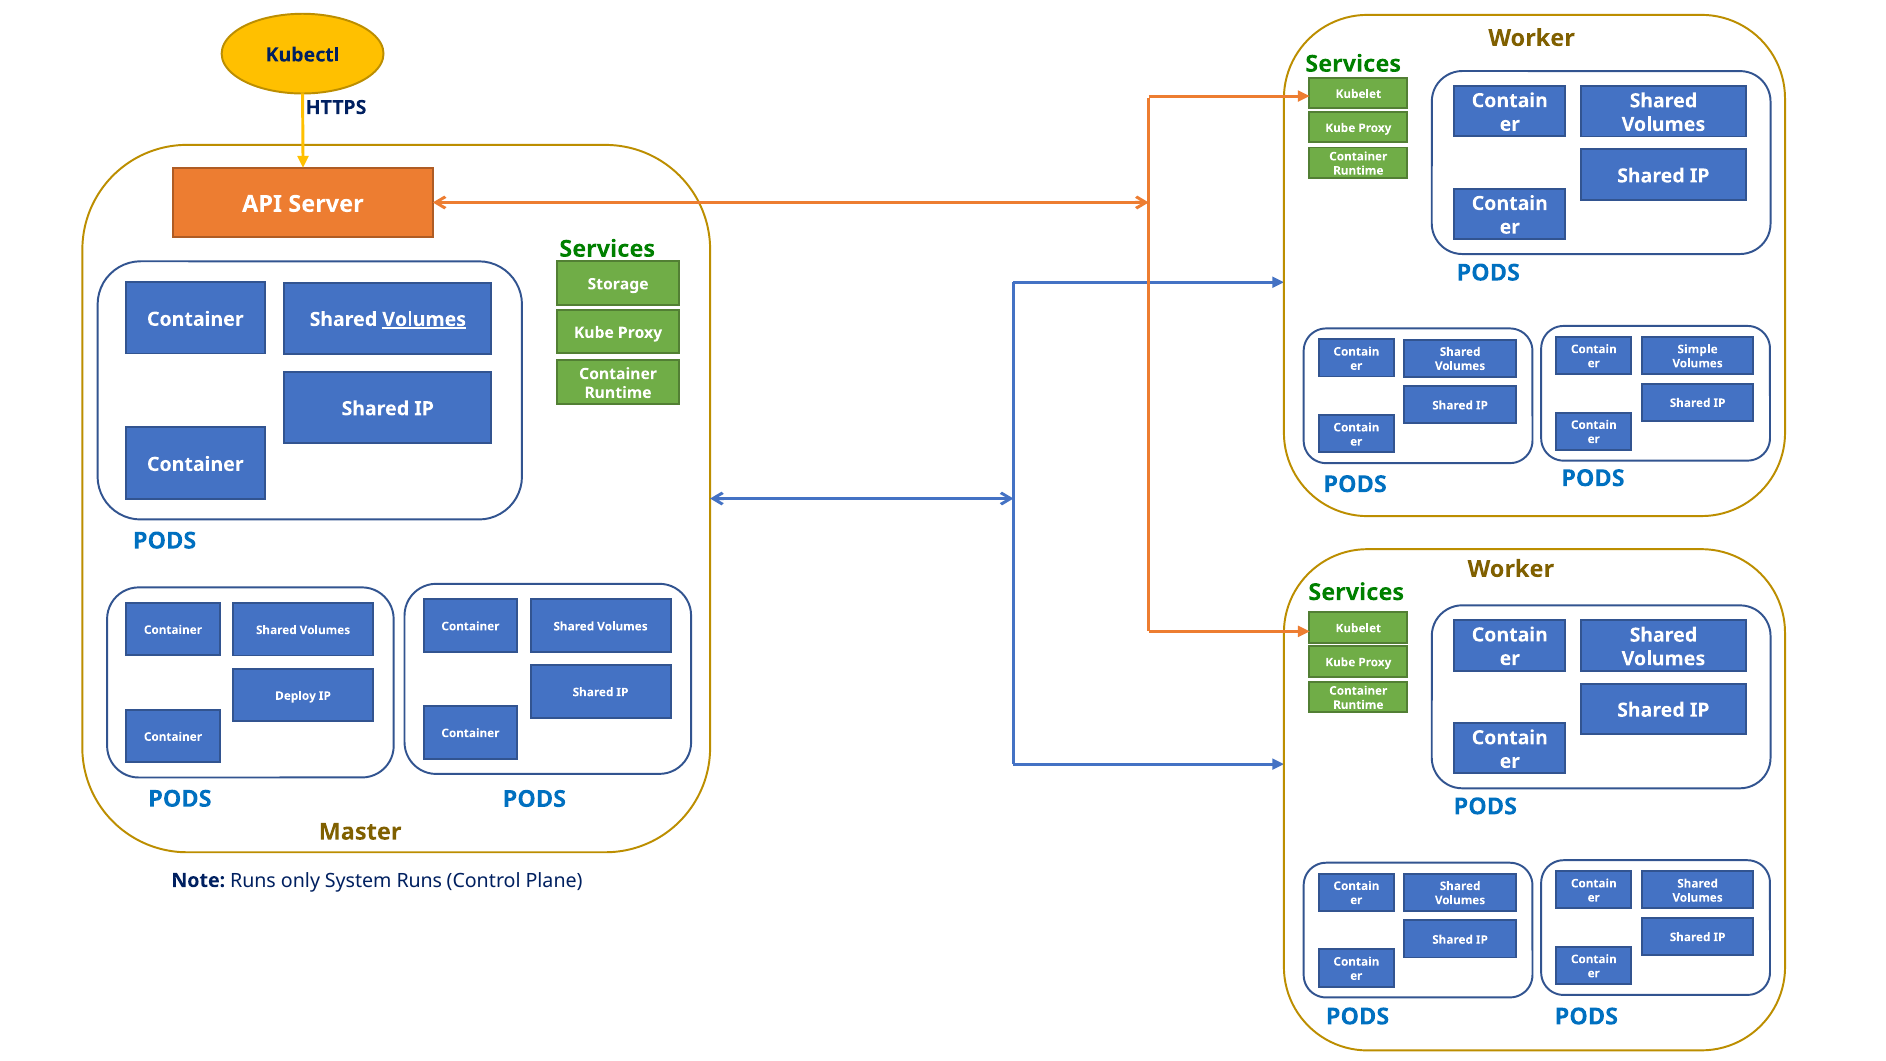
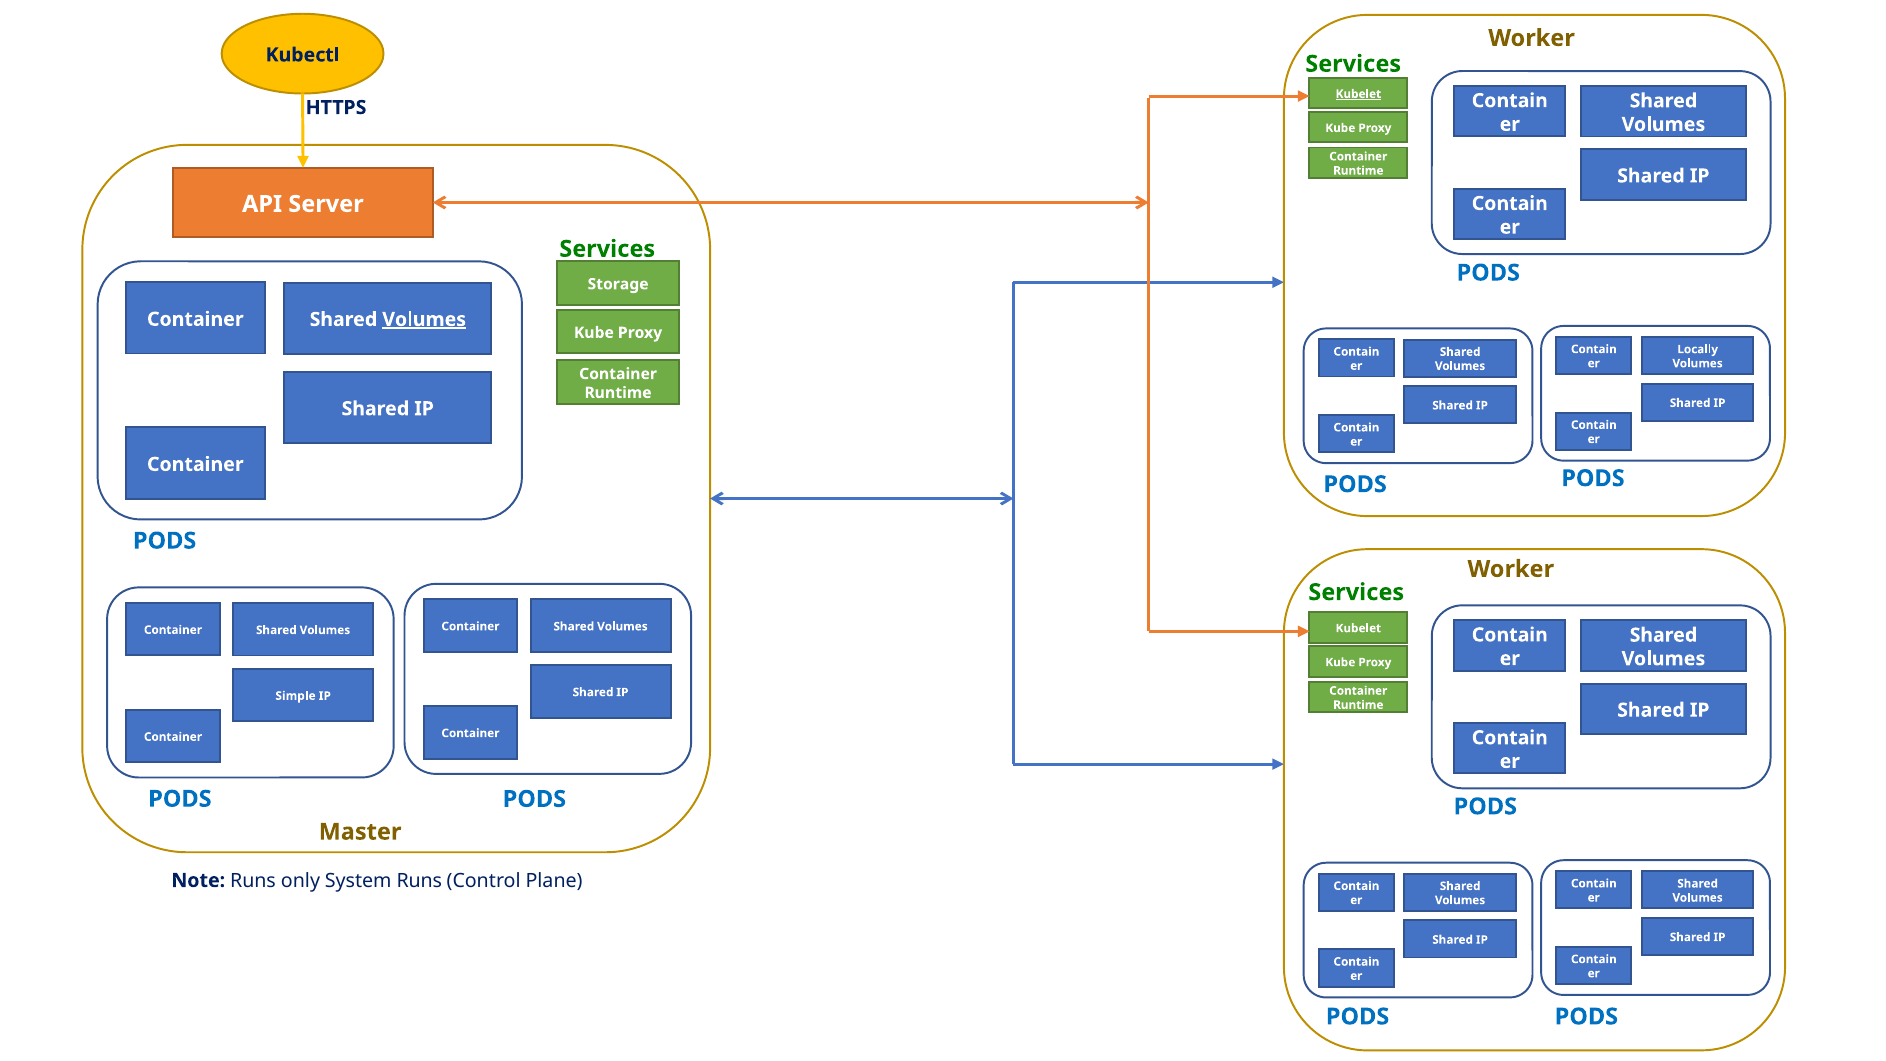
Kubelet at (1358, 94) underline: none -> present
Simple: Simple -> Locally
Deploy: Deploy -> Simple
